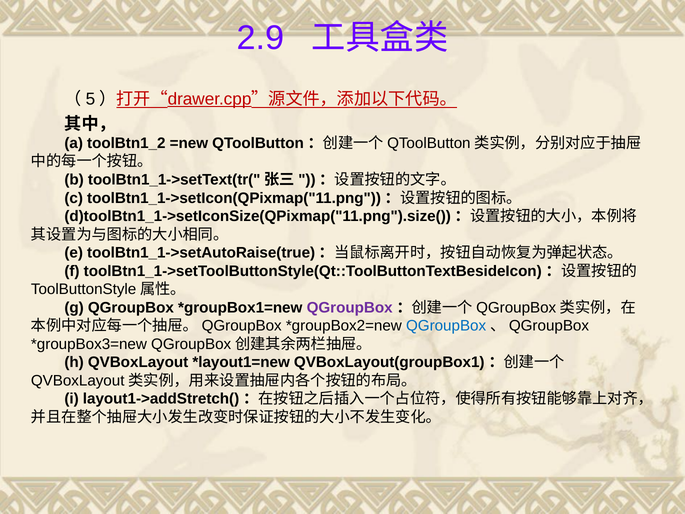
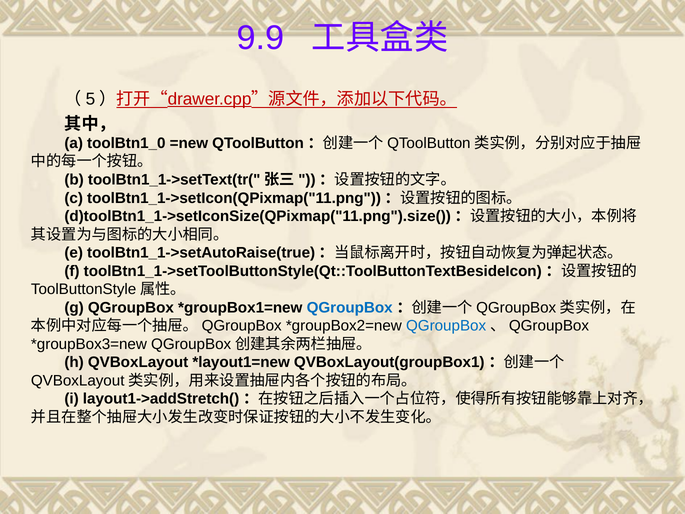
2.9: 2.9 -> 9.9
toolBtn1_2: toolBtn1_2 -> toolBtn1_0
QGroupBox at (350, 307) colour: purple -> blue
